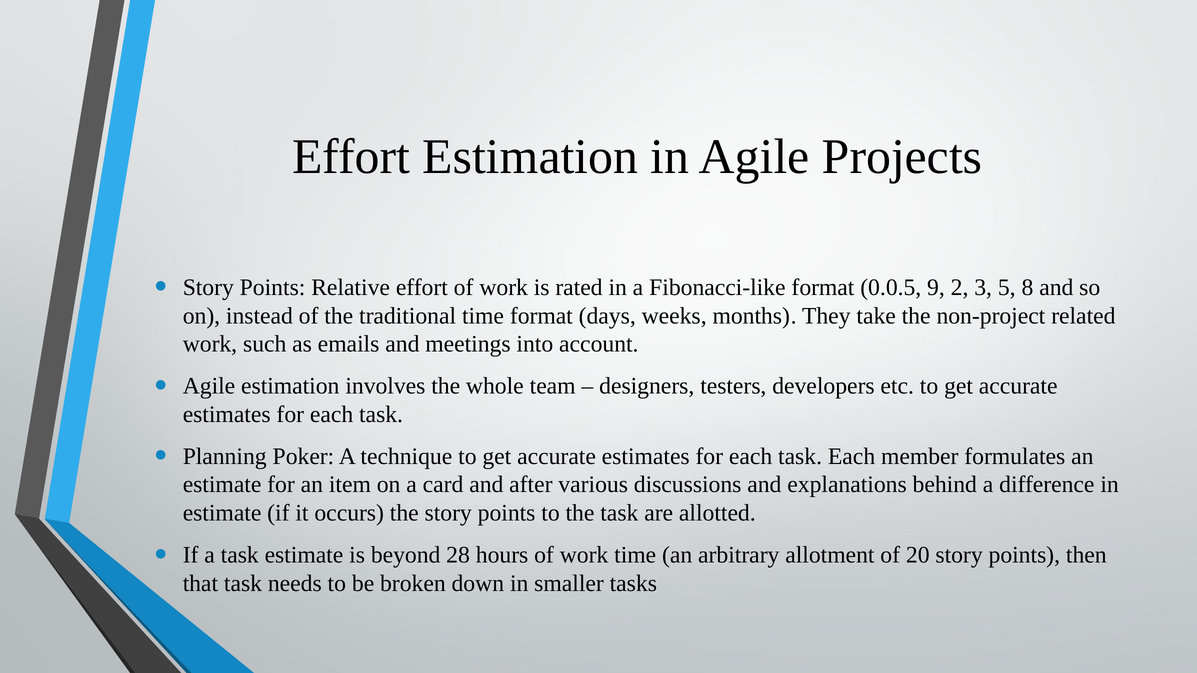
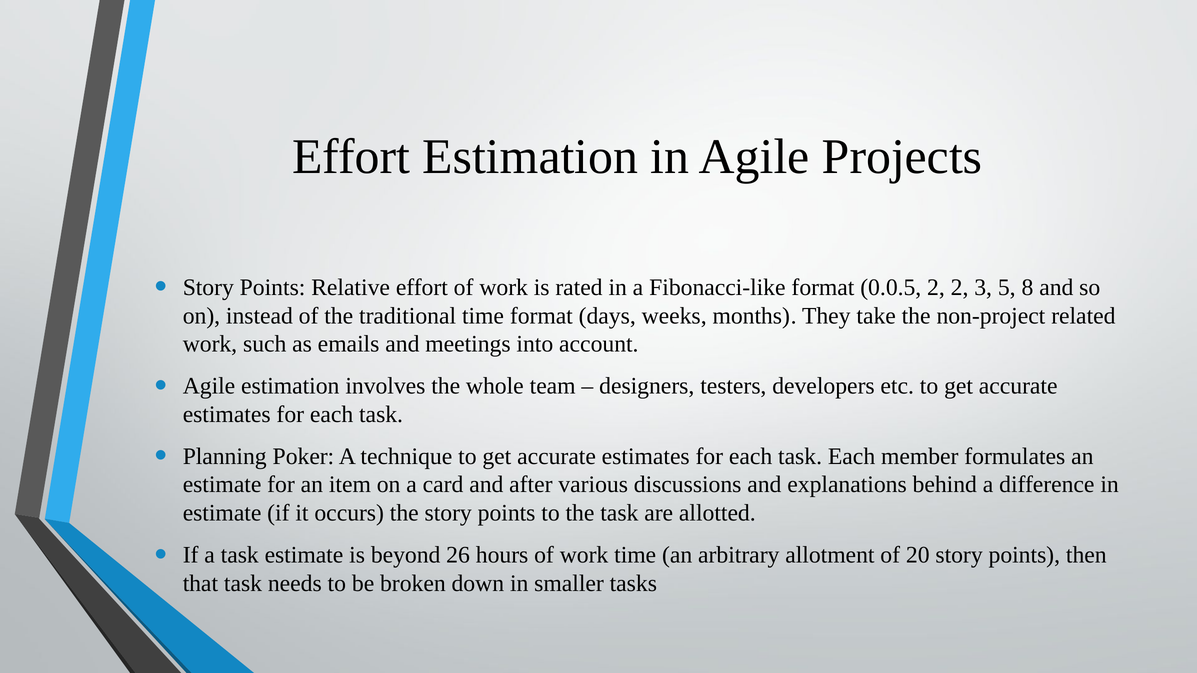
0.0.5 9: 9 -> 2
28: 28 -> 26
